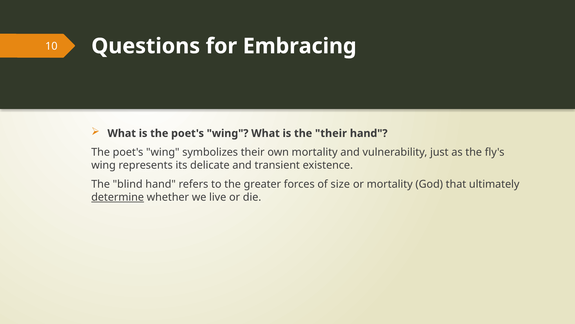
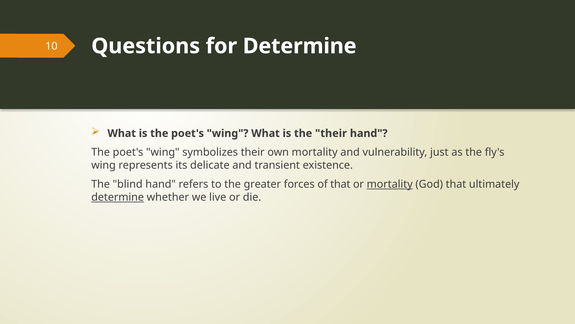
for Embracing: Embracing -> Determine
of size: size -> that
mortality at (390, 184) underline: none -> present
